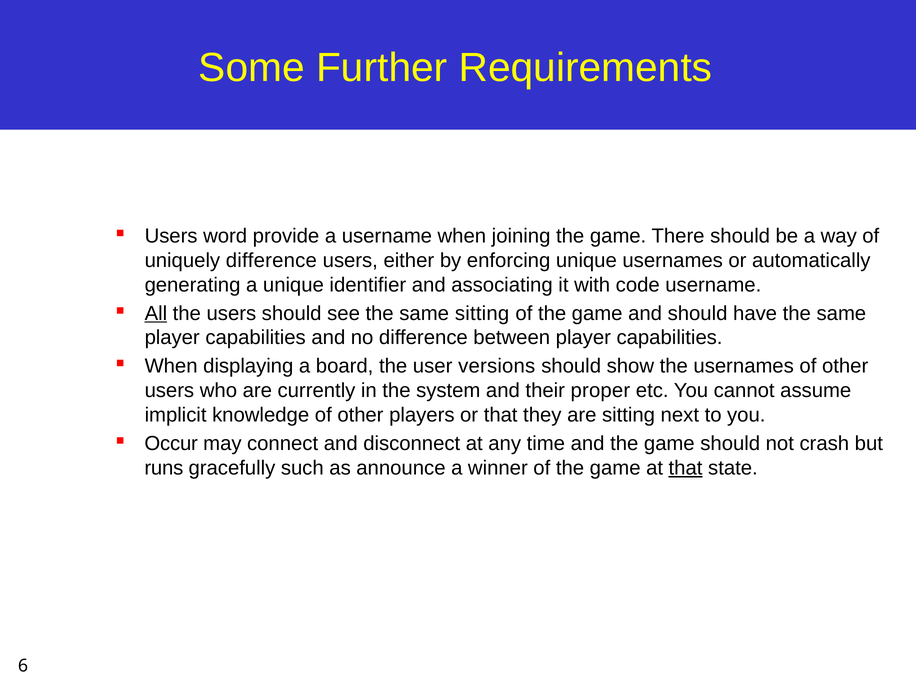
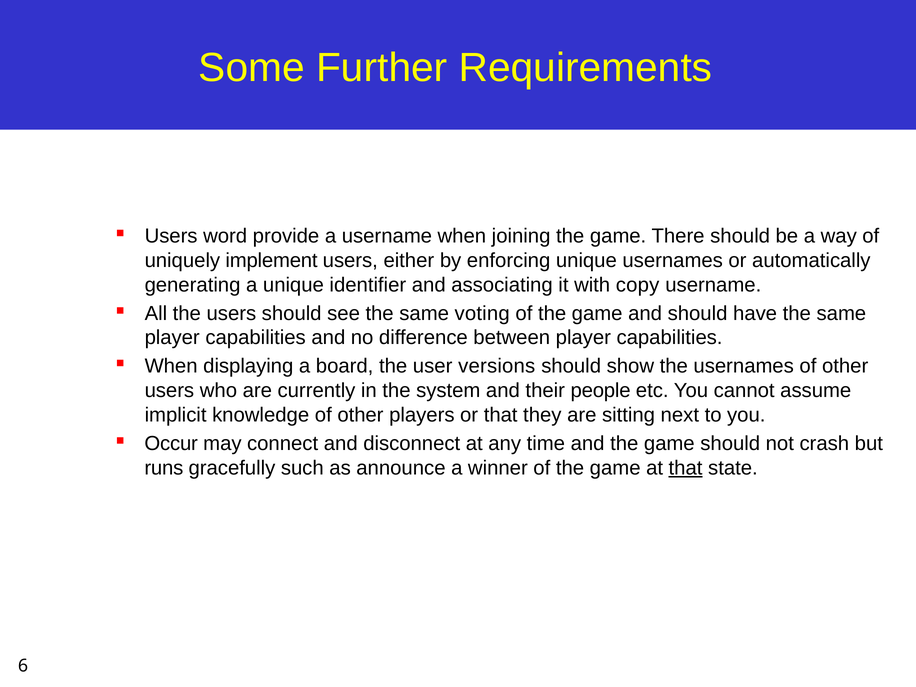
uniquely difference: difference -> implement
code: code -> copy
All underline: present -> none
same sitting: sitting -> voting
proper: proper -> people
